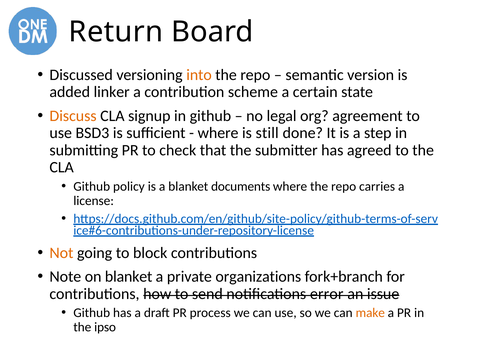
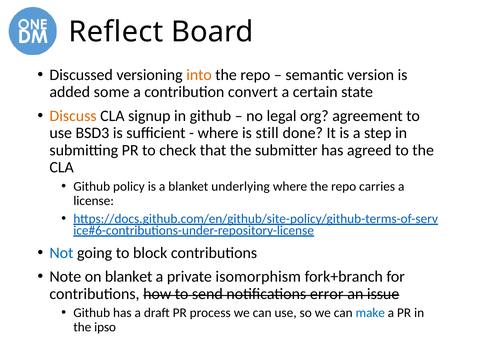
Return: Return -> Reflect
linker: linker -> some
scheme: scheme -> convert
documents: documents -> underlying
Not colour: orange -> blue
organizations: organizations -> isomorphism
make colour: orange -> blue
